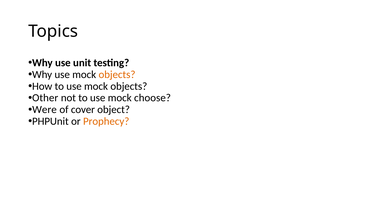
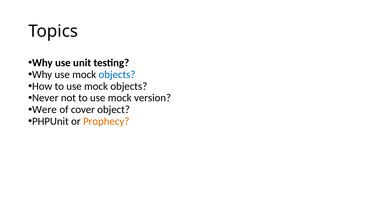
objects at (117, 75) colour: orange -> blue
Other: Other -> Never
choose: choose -> version
